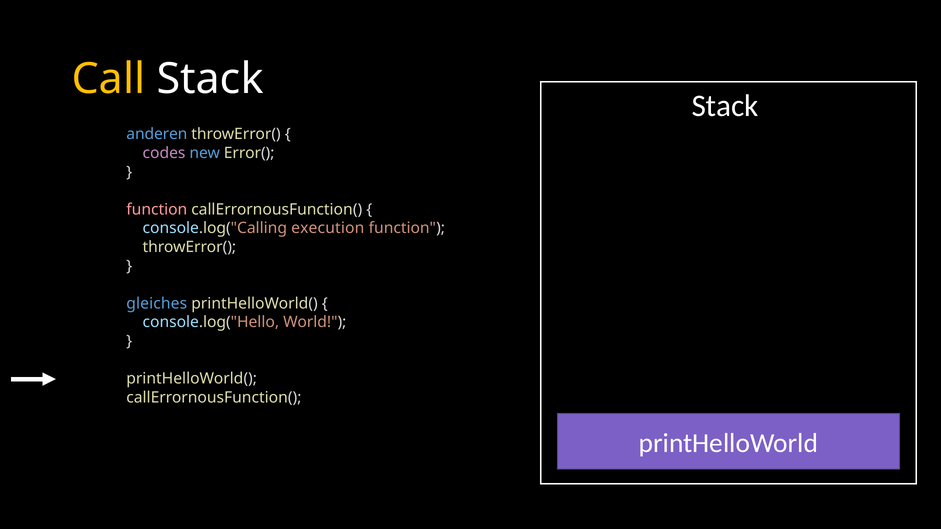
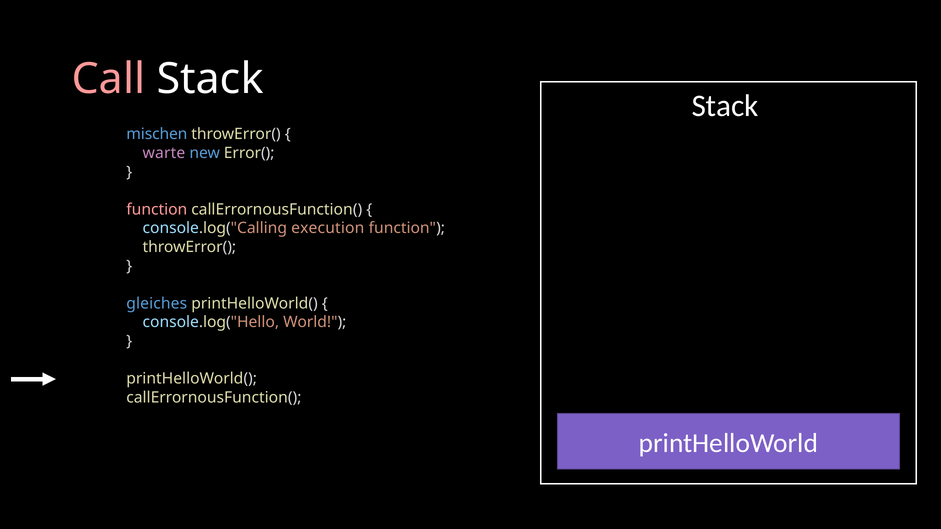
Call colour: yellow -> pink
anderen: anderen -> mischen
codes: codes -> warte
